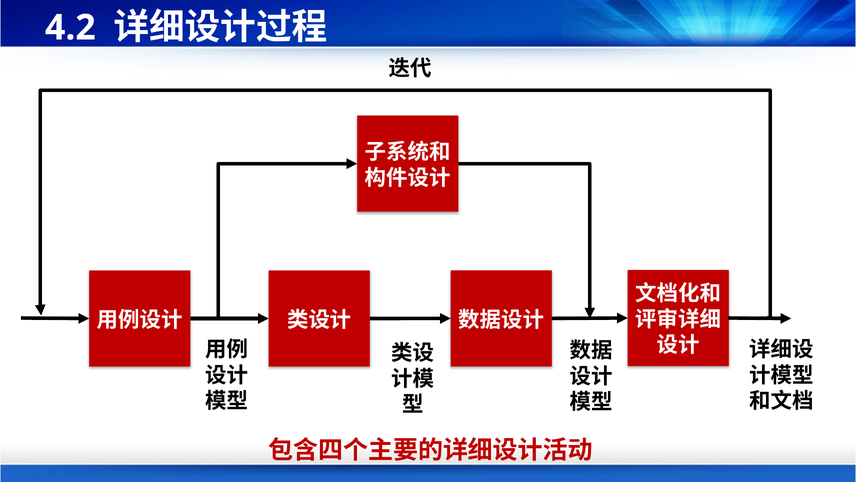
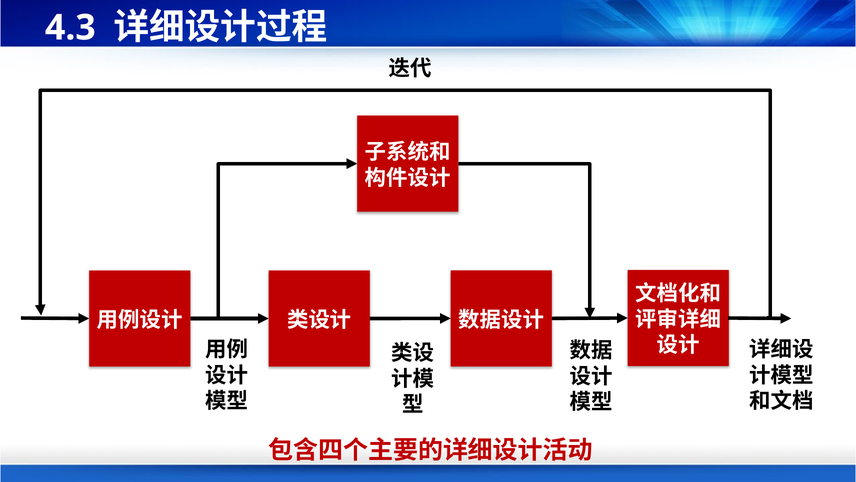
4.2: 4.2 -> 4.3
